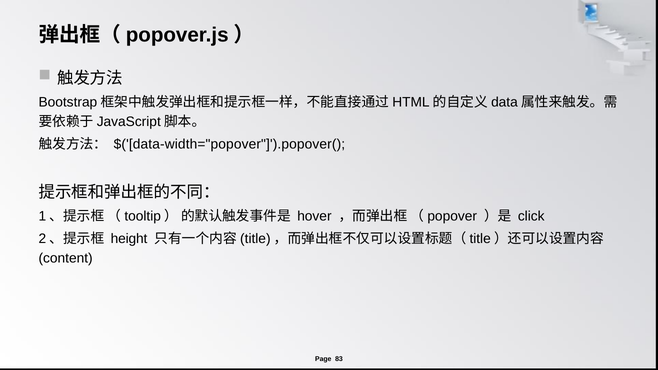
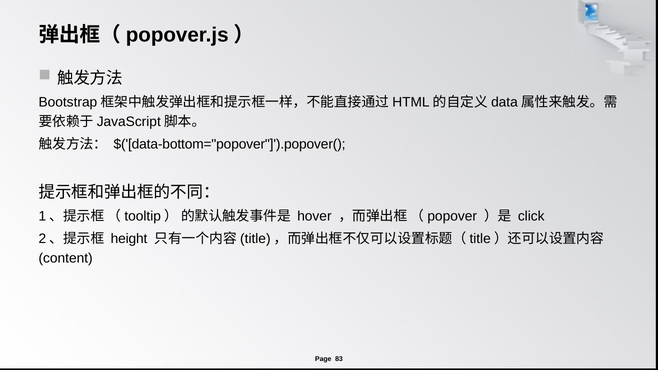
$('[data-width="popover"]').popover(: $('[data-width="popover"]').popover( -> $('[data-bottom="popover"]').popover(
